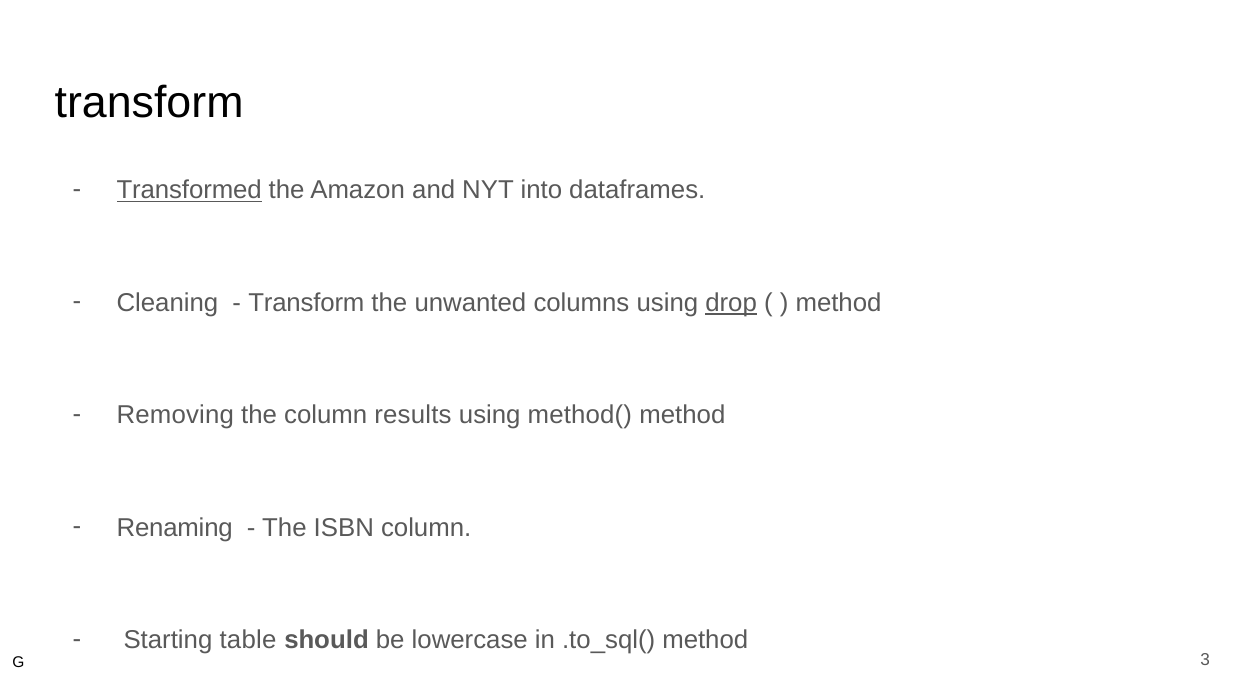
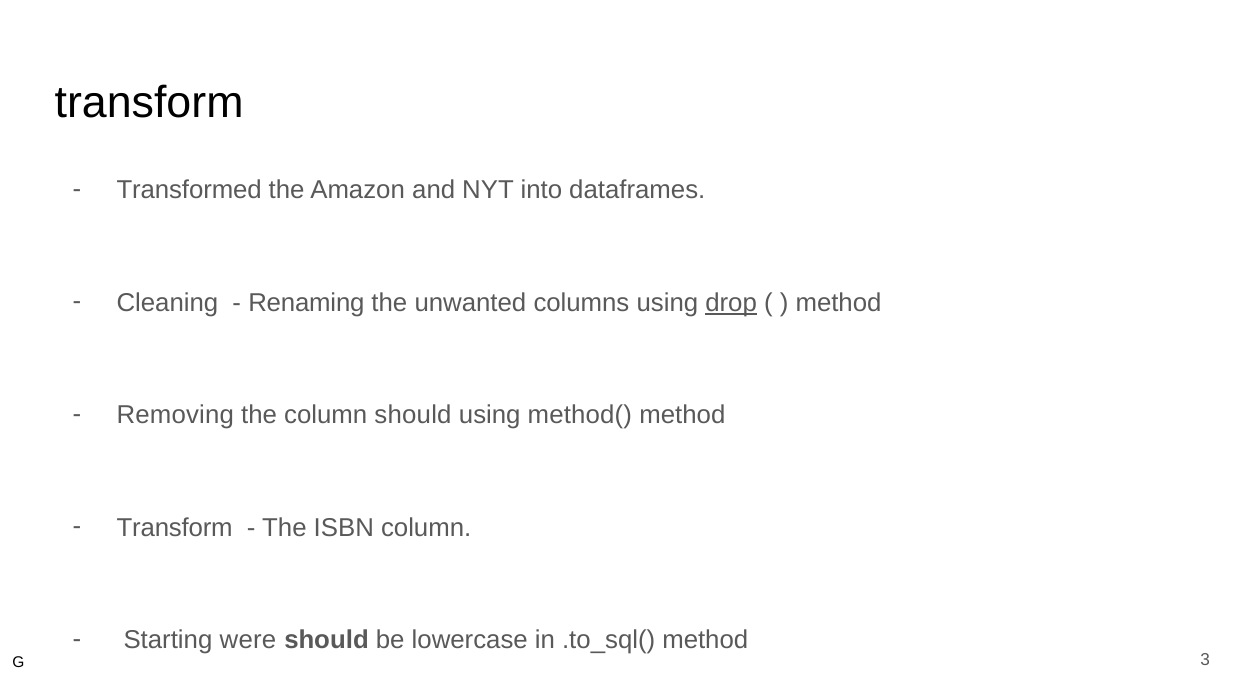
Transformed underline: present -> none
Transform at (306, 303): Transform -> Renaming
column results: results -> should
Renaming at (175, 528): Renaming -> Transform
table: table -> were
